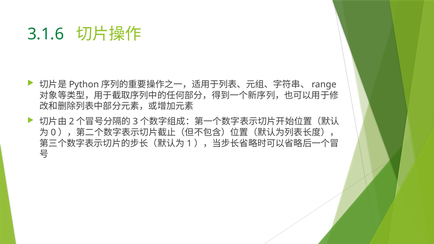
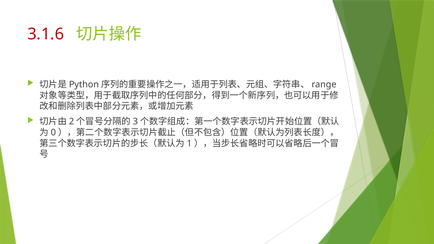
3.1.6 colour: green -> red
